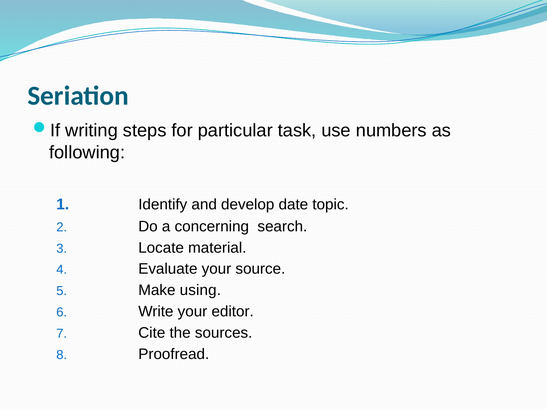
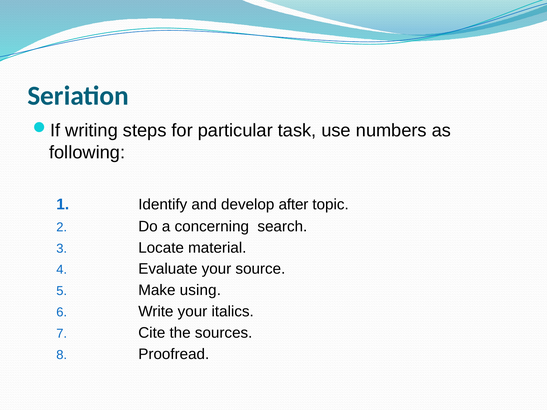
date: date -> after
editor: editor -> italics
